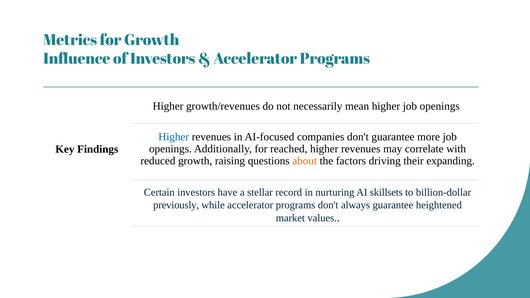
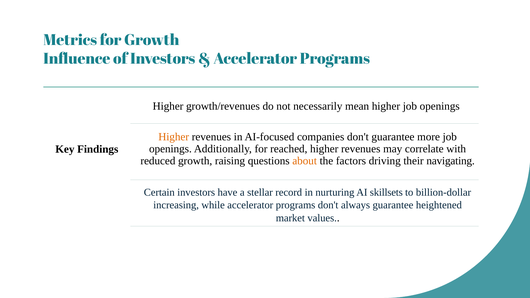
Higher at (174, 137) colour: blue -> orange
expanding: expanding -> navigating
previously: previously -> increasing
